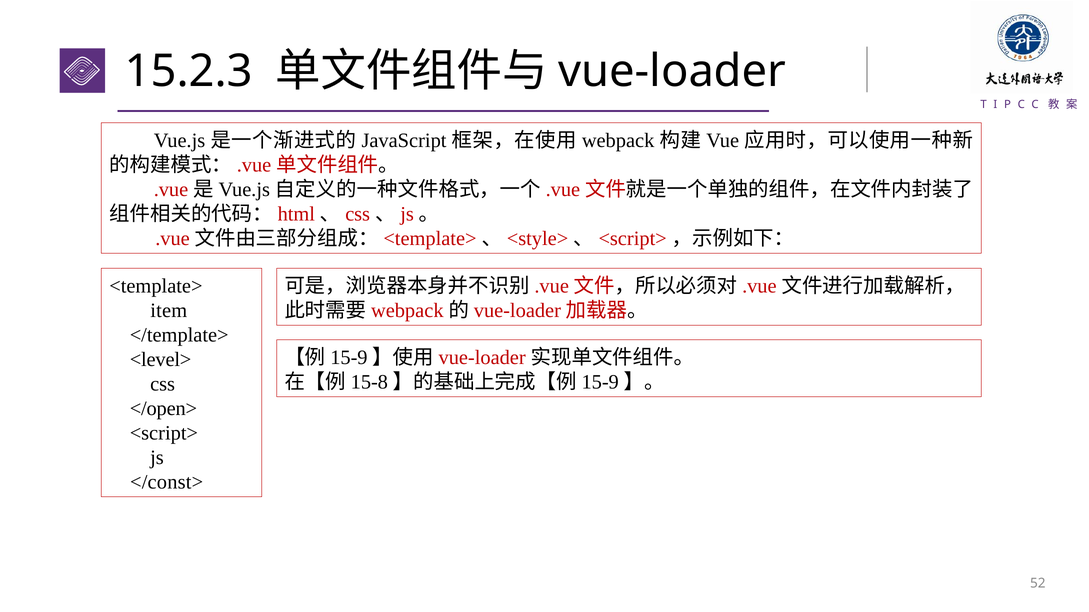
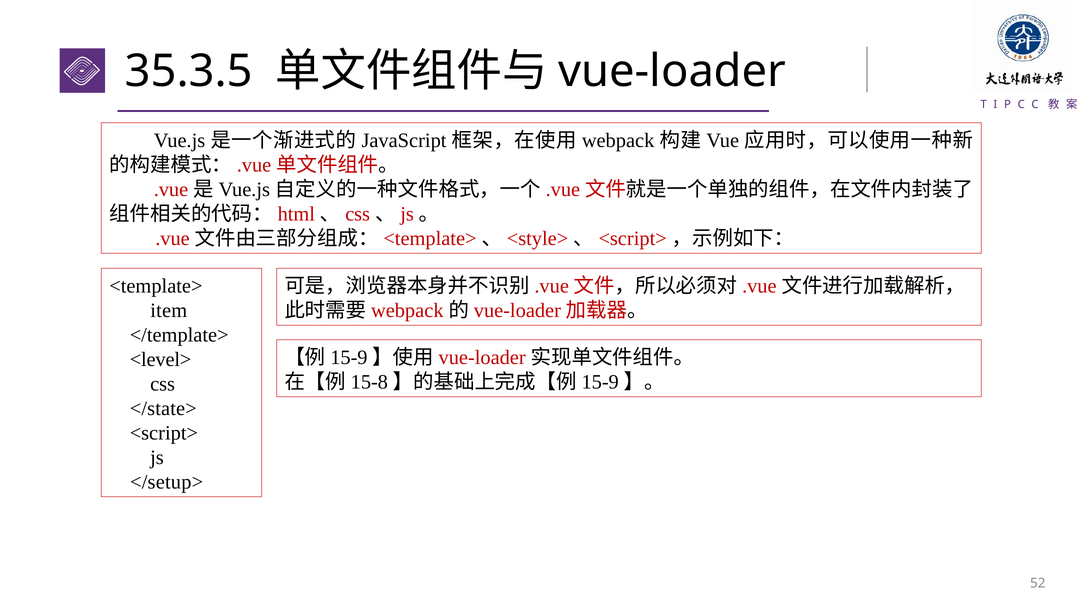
15.2.3: 15.2.3 -> 35.3.5
</open>: </open> -> </state>
</const>: </const> -> </setup>
